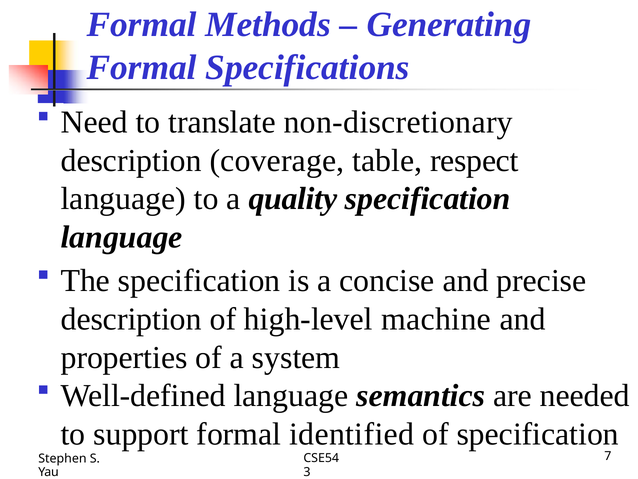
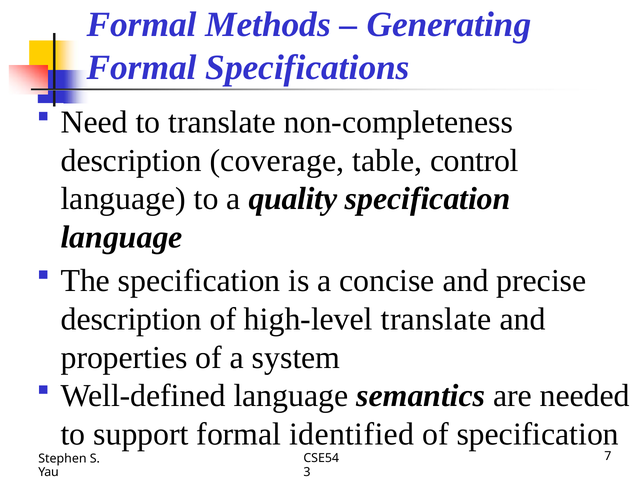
non-discretionary: non-discretionary -> non-completeness
respect: respect -> control
high-level machine: machine -> translate
